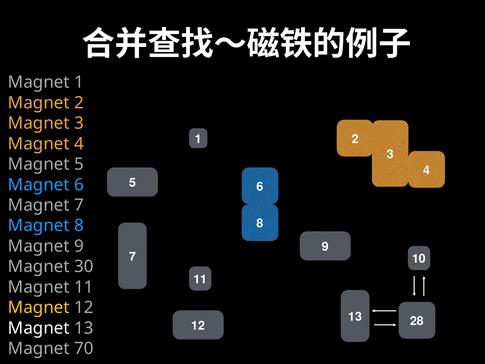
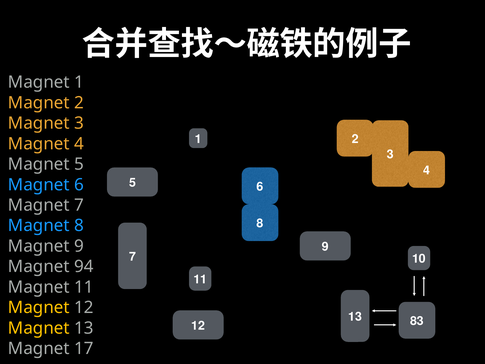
30: 30 -> 94
28: 28 -> 83
Magnet at (39, 328) colour: white -> yellow
70: 70 -> 17
